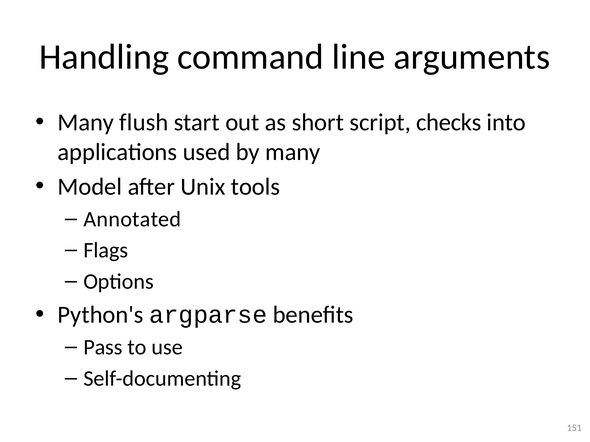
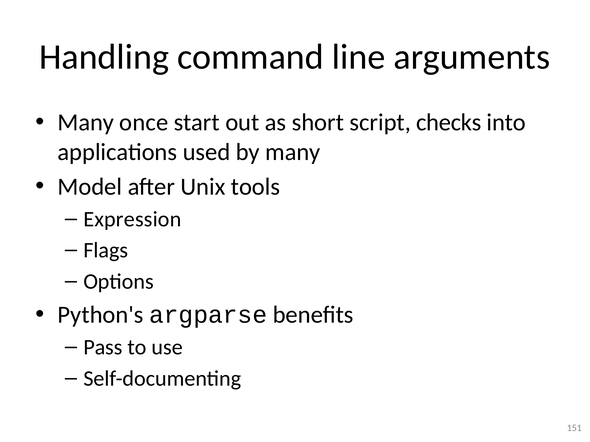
flush: flush -> once
Annotated: Annotated -> Expression
